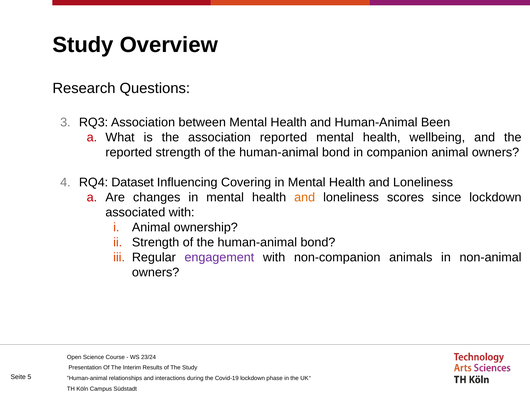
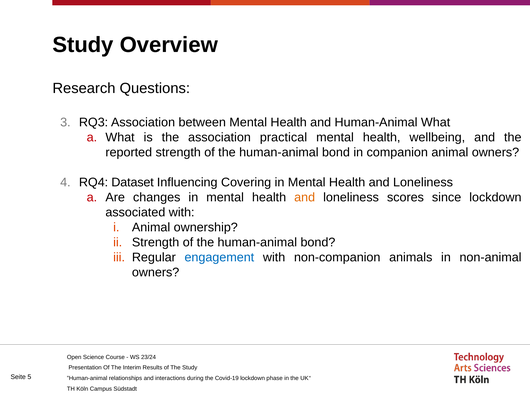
Human-Animal Been: Been -> What
association reported: reported -> practical
engagement colour: purple -> blue
